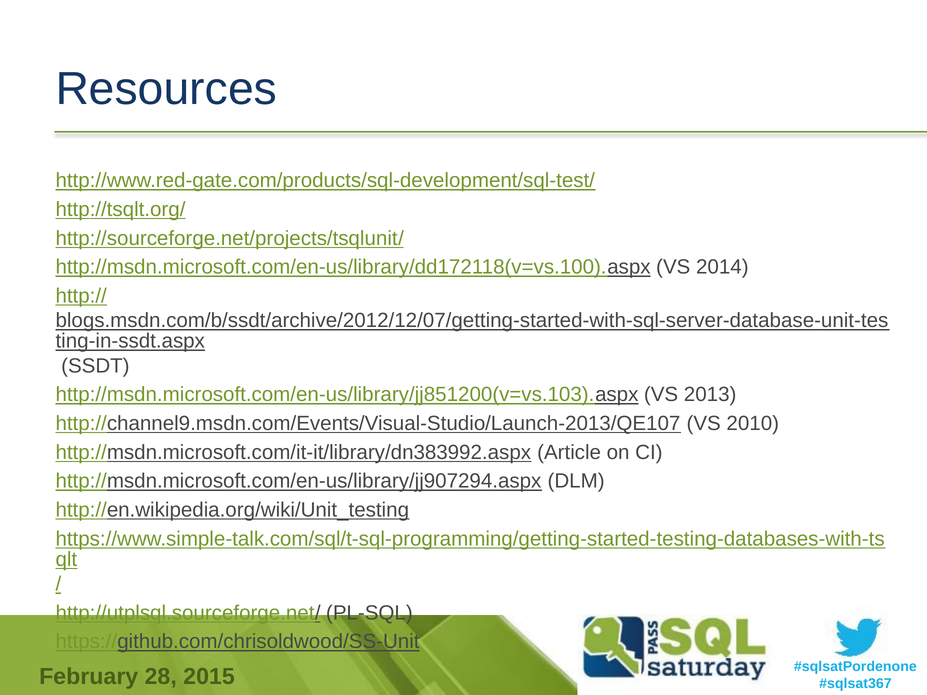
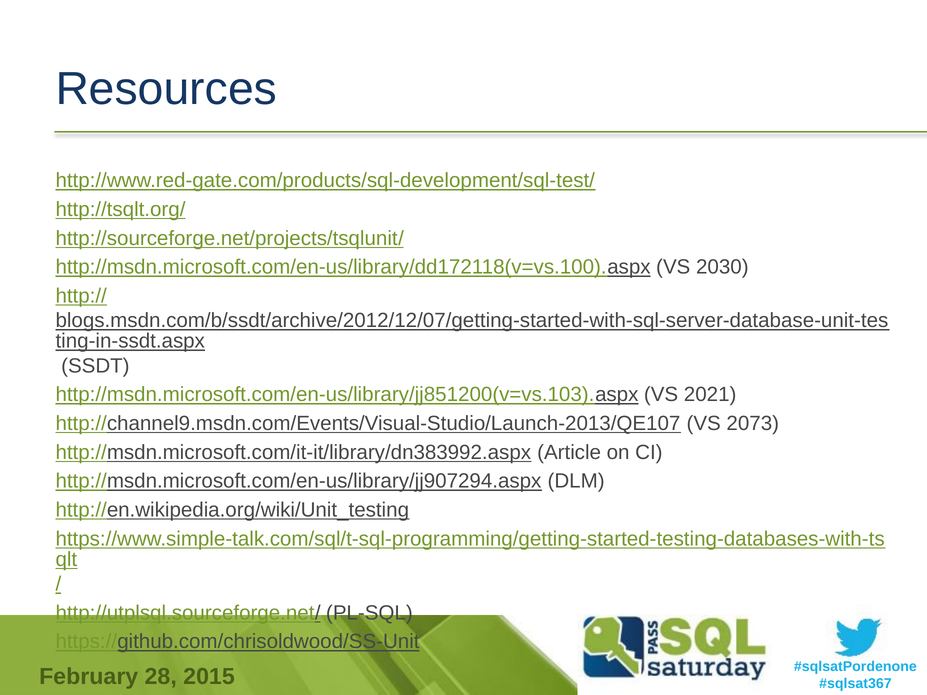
2014: 2014 -> 2030
2013: 2013 -> 2021
2010: 2010 -> 2073
